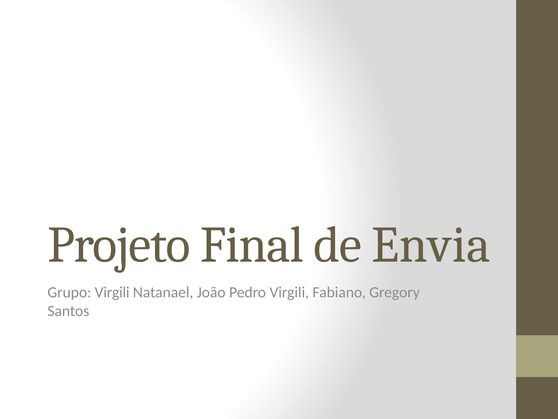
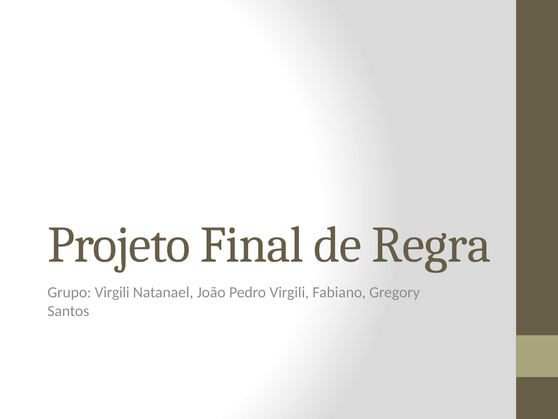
Envia: Envia -> Regra
